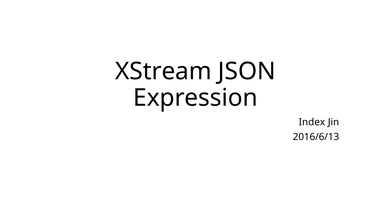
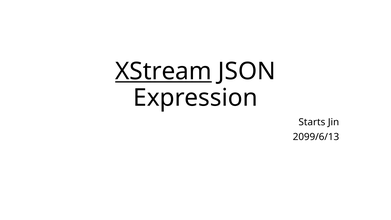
XStream underline: none -> present
Index: Index -> Starts
2016/6/13: 2016/6/13 -> 2099/6/13
